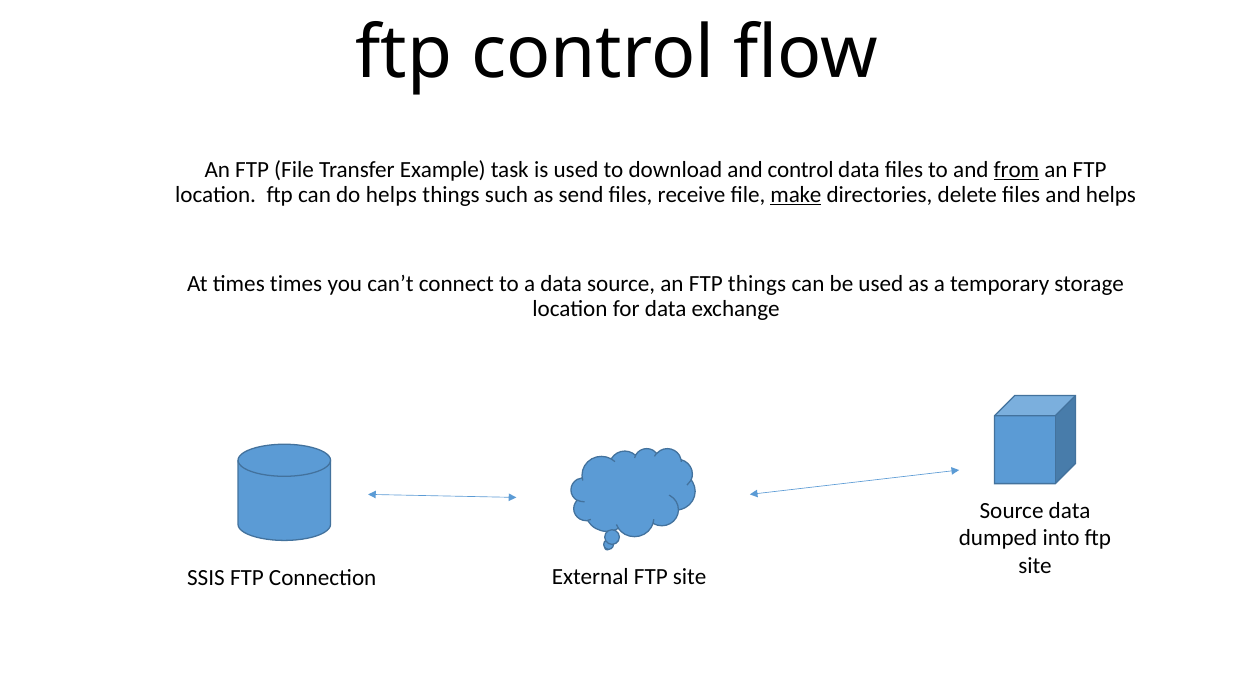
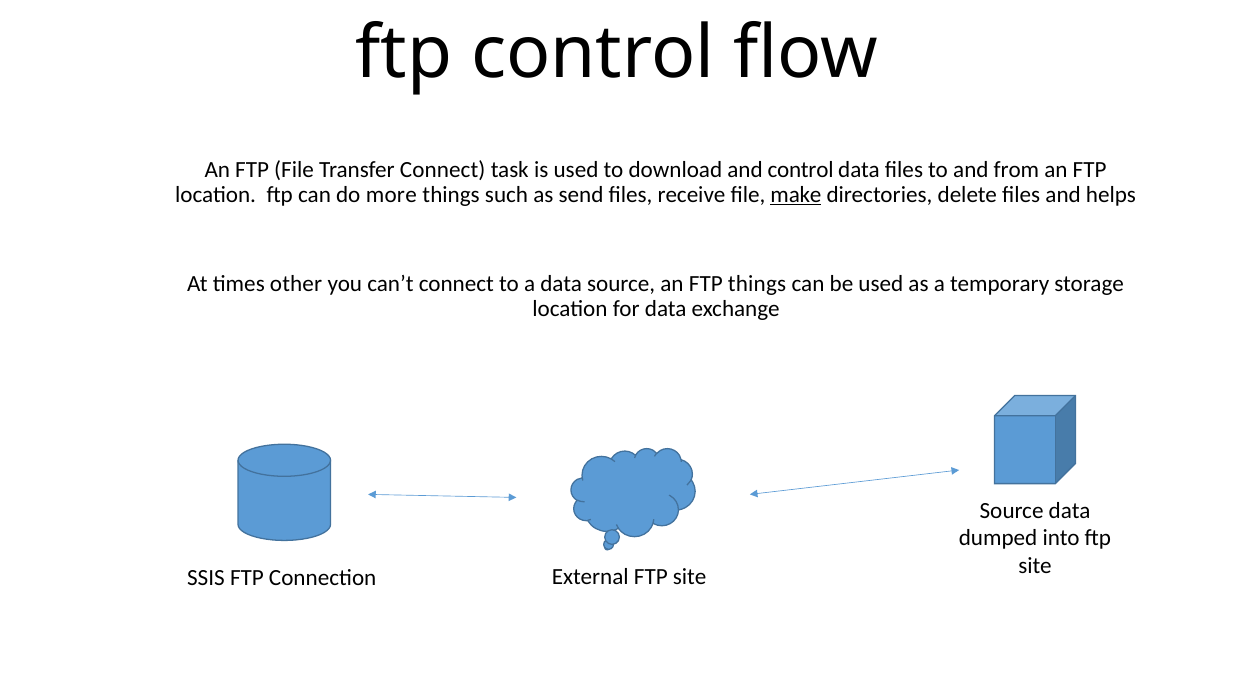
Transfer Example: Example -> Connect
from underline: present -> none
do helps: helps -> more
times times: times -> other
